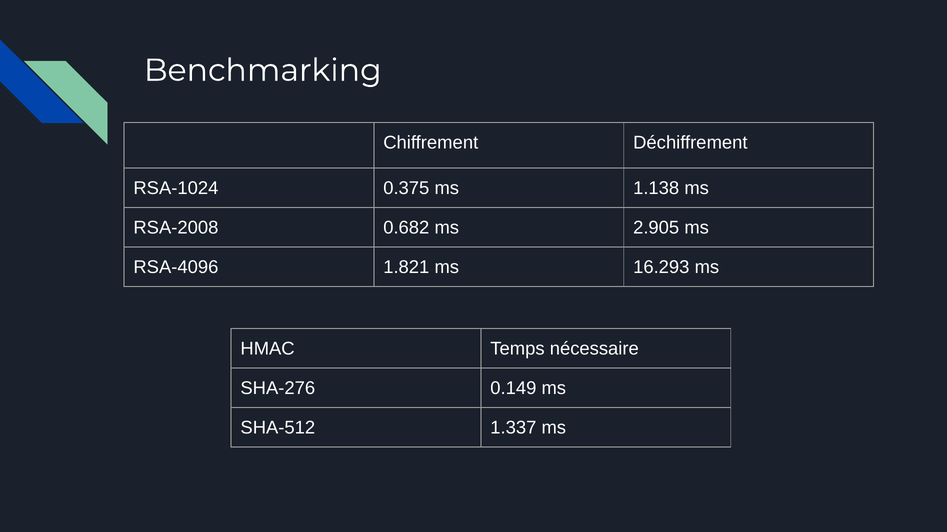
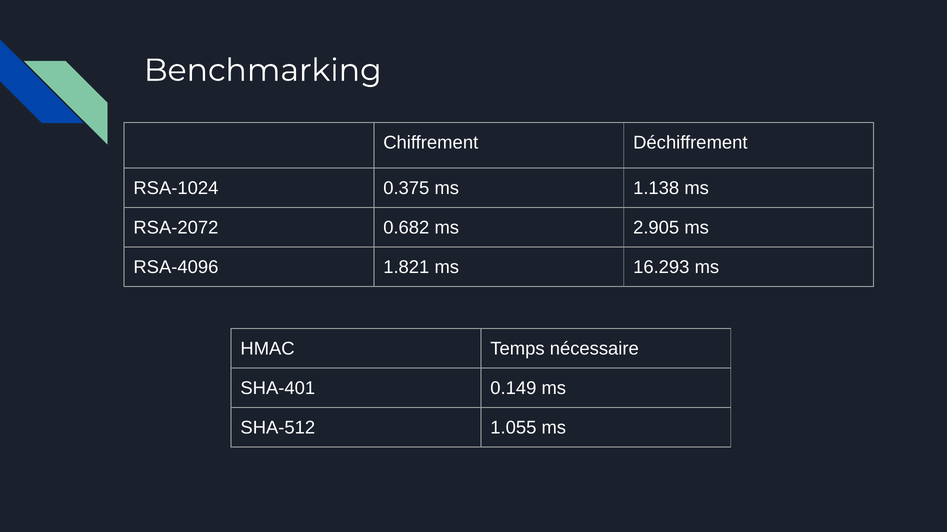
RSA-2008: RSA-2008 -> RSA-2072
SHA-276: SHA-276 -> SHA-401
1.337: 1.337 -> 1.055
